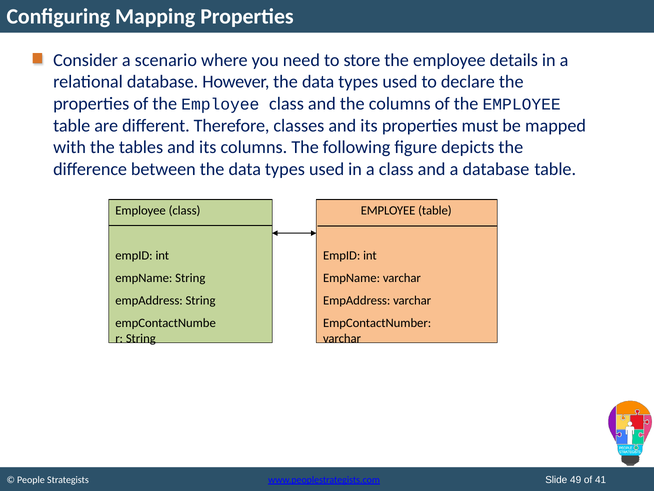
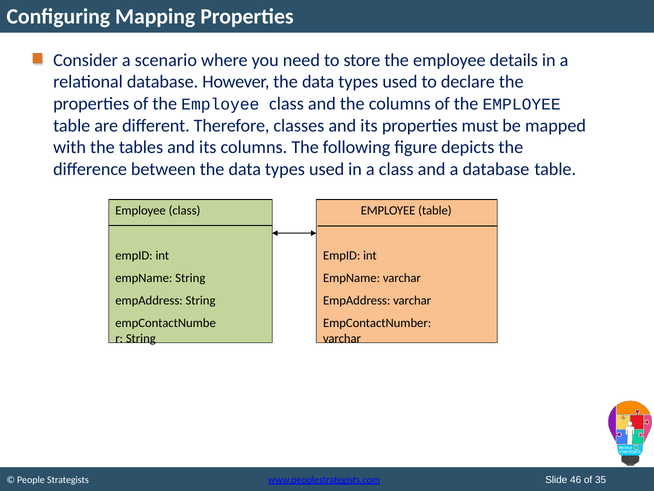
49: 49 -> 46
41: 41 -> 35
